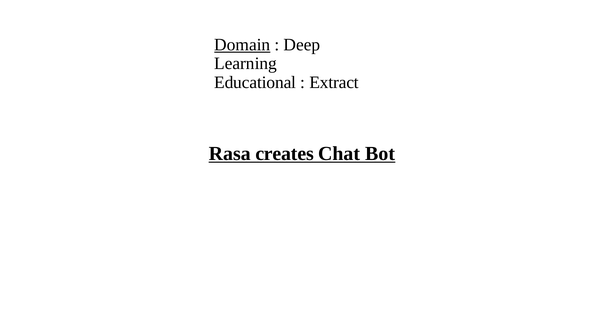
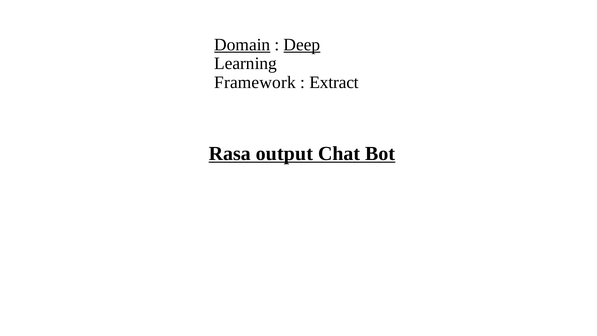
Deep underline: none -> present
Educational: Educational -> Framework
creates: creates -> output
